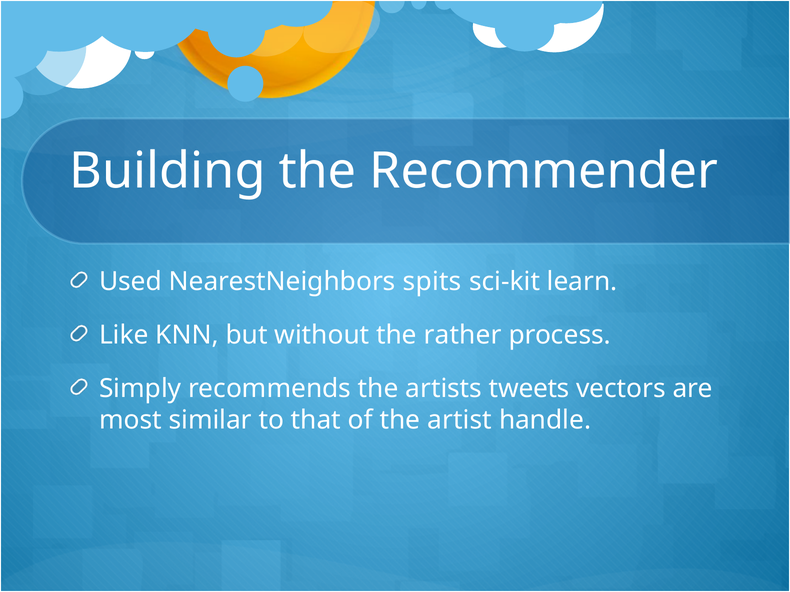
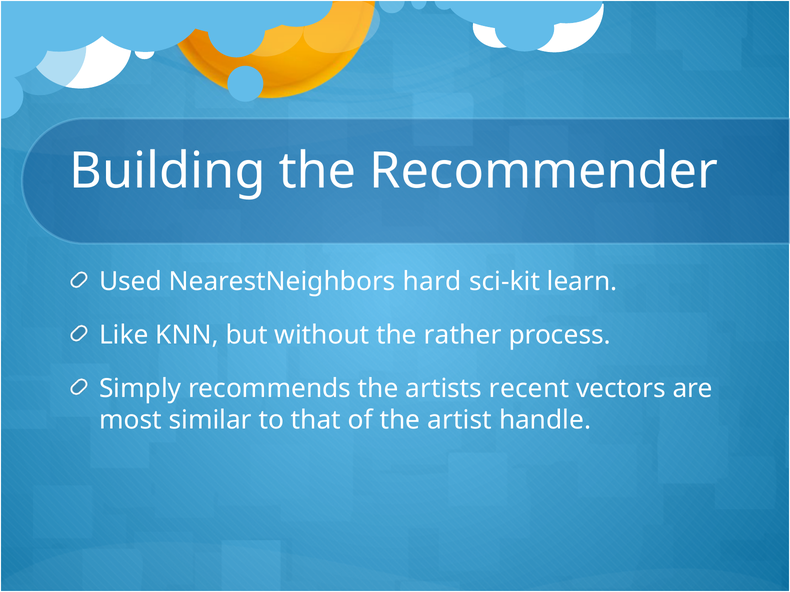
spits: spits -> hard
tweets: tweets -> recent
